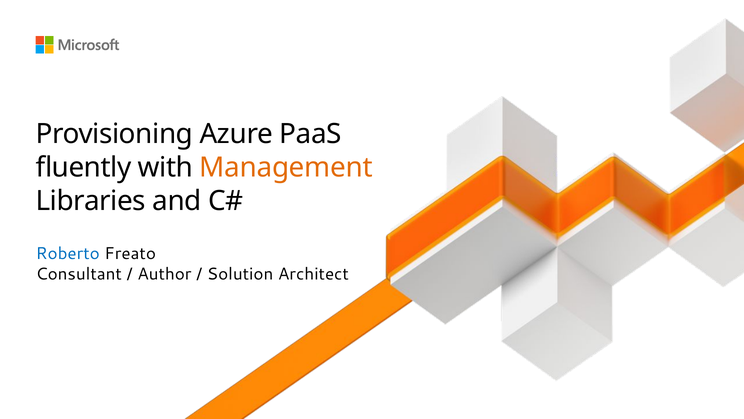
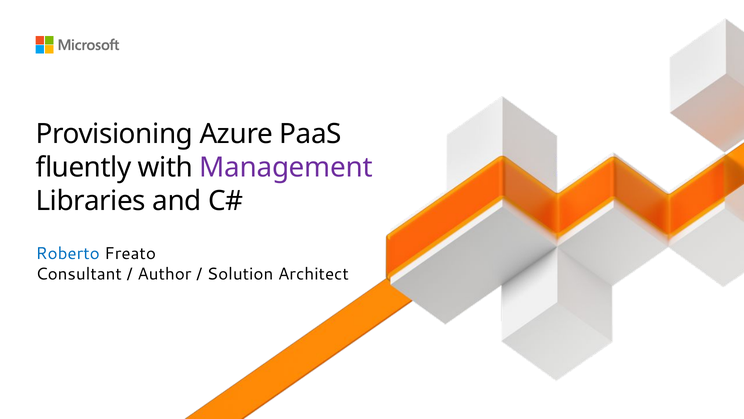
Management colour: orange -> purple
